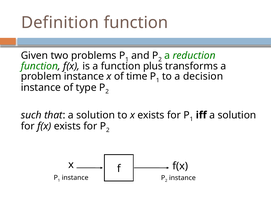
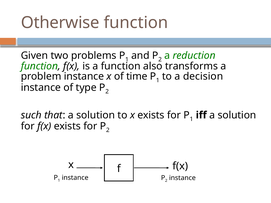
Definition: Definition -> Otherwise
plus: plus -> also
